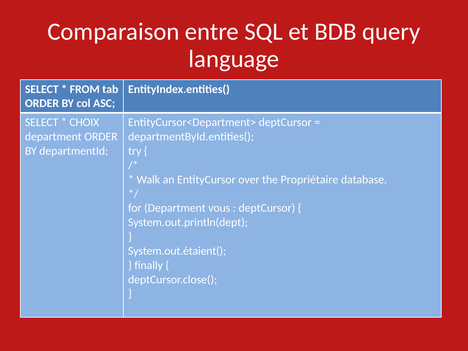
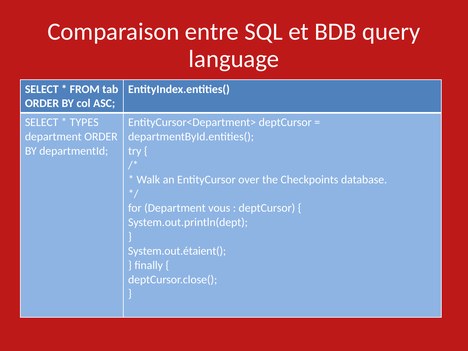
CHOIX: CHOIX -> TYPES
Propriétaire: Propriétaire -> Checkpoints
